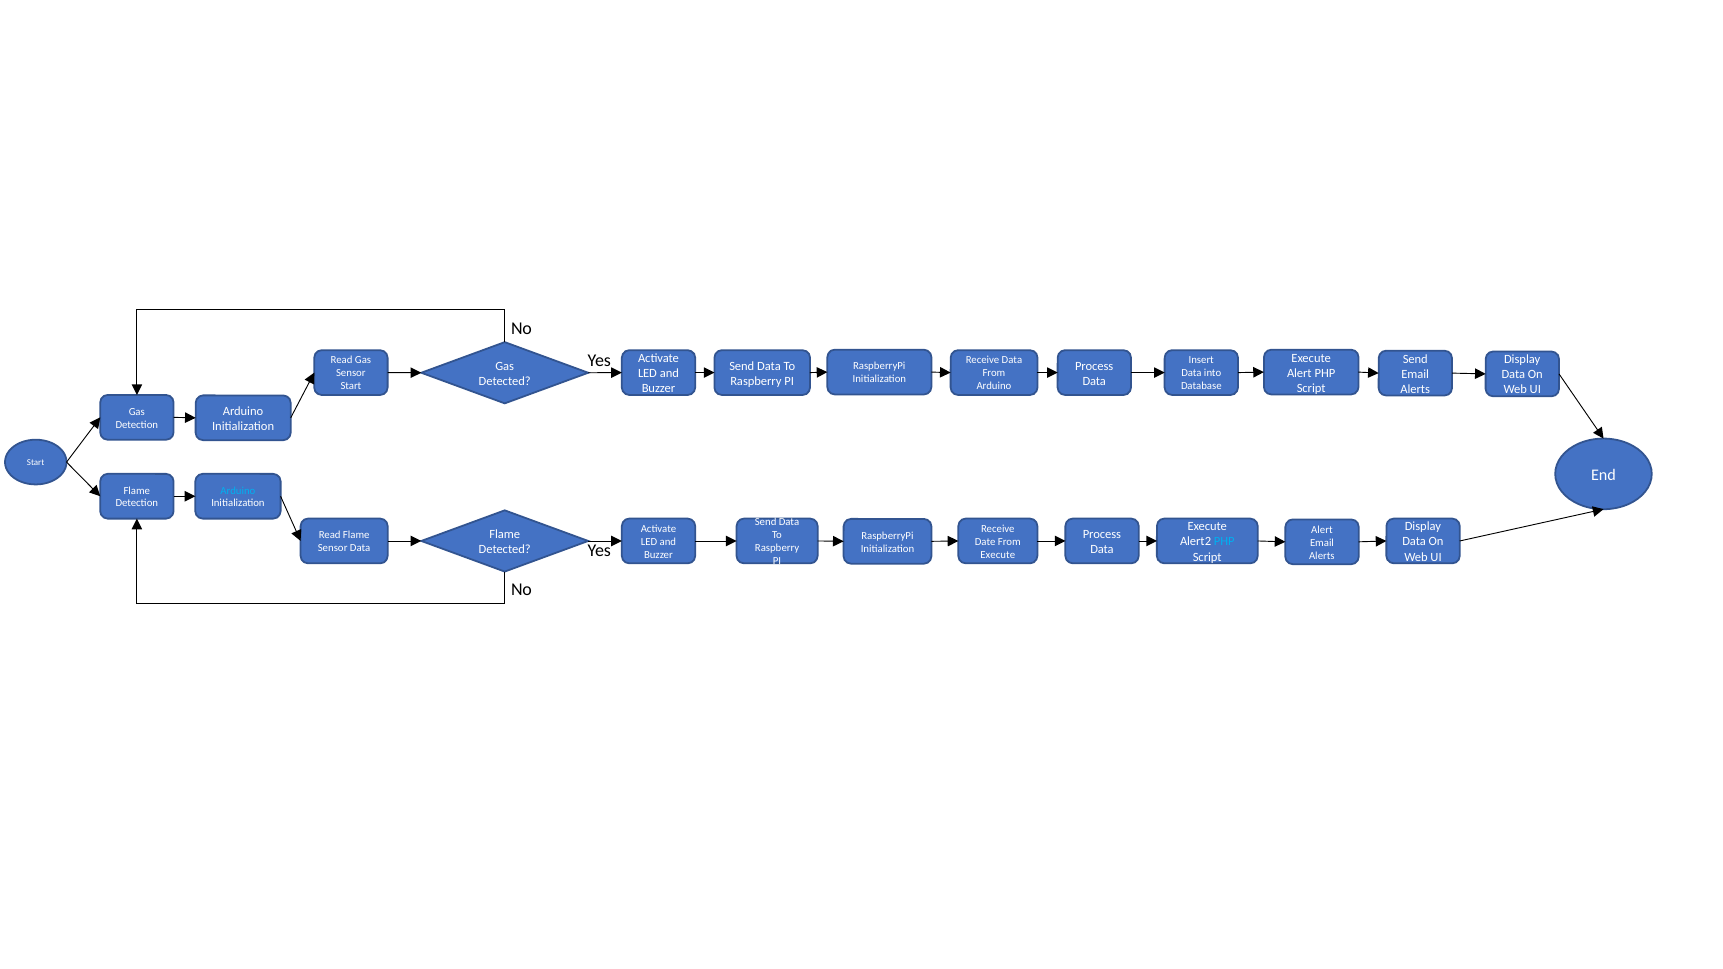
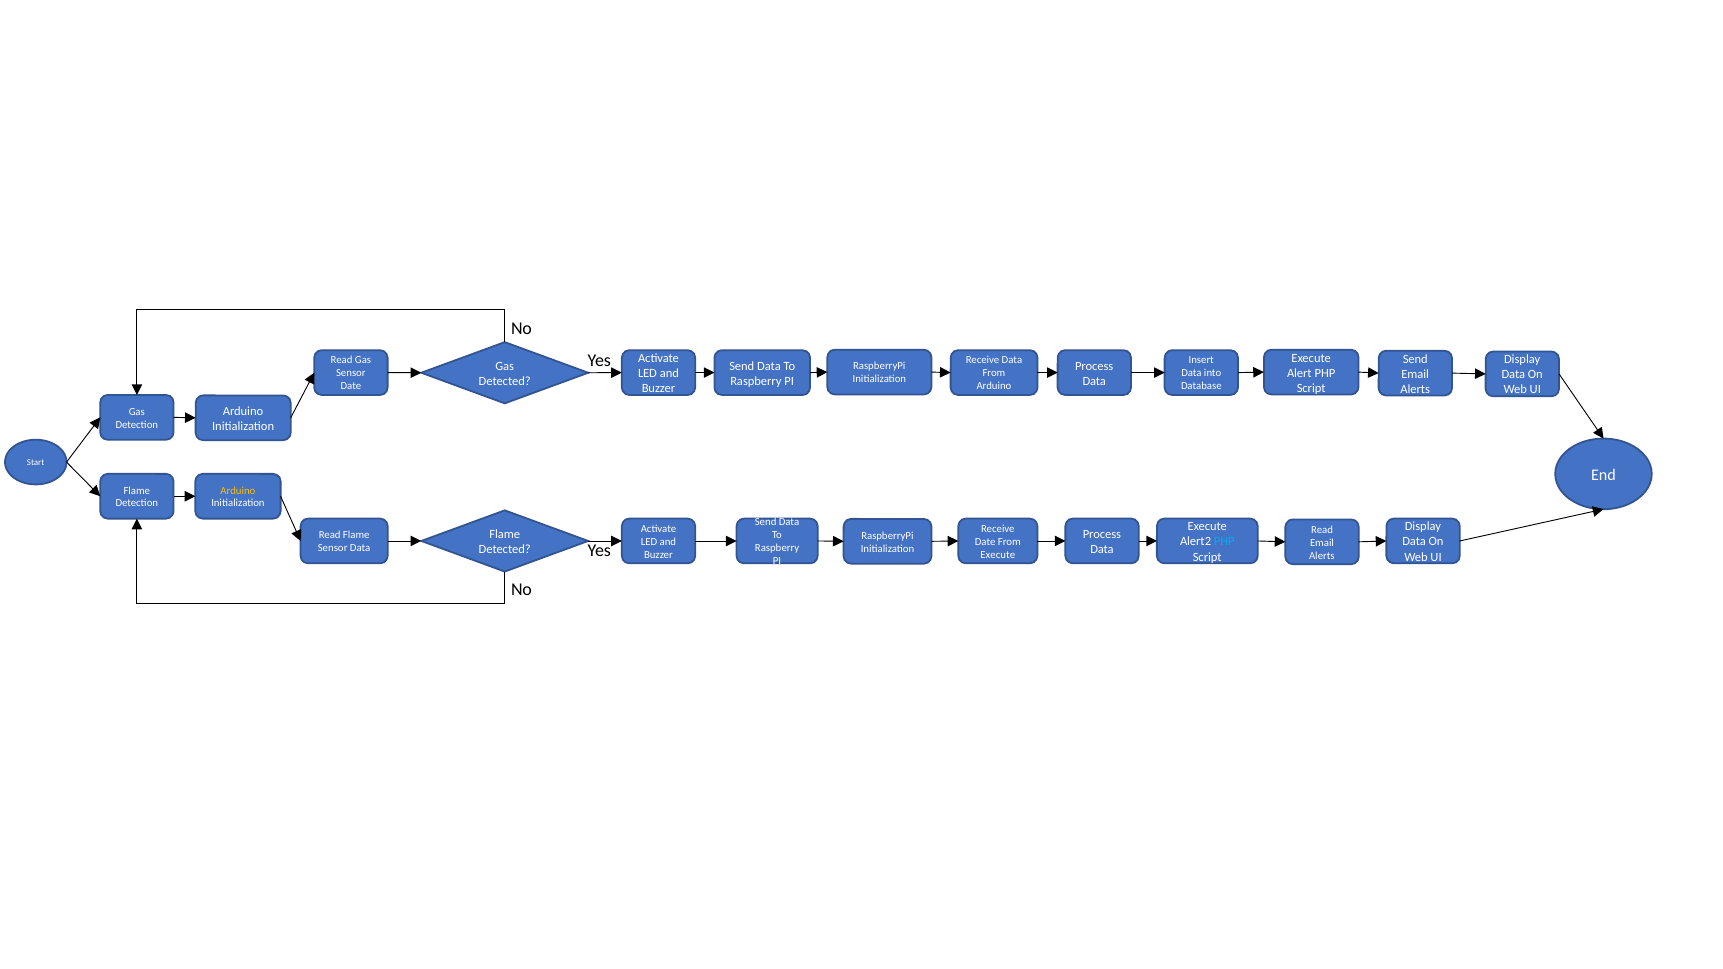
Start at (351, 386): Start -> Date
Arduino at (238, 491) colour: light blue -> yellow
Alert at (1322, 530): Alert -> Read
